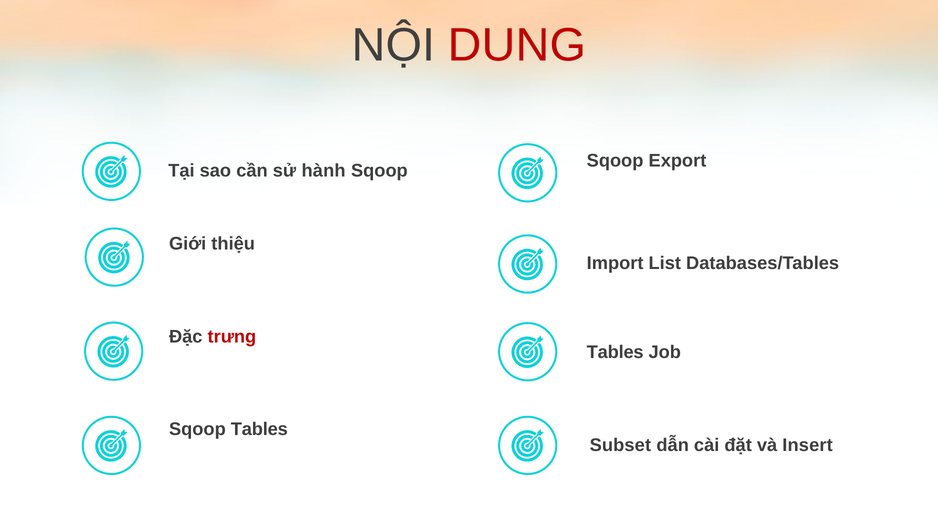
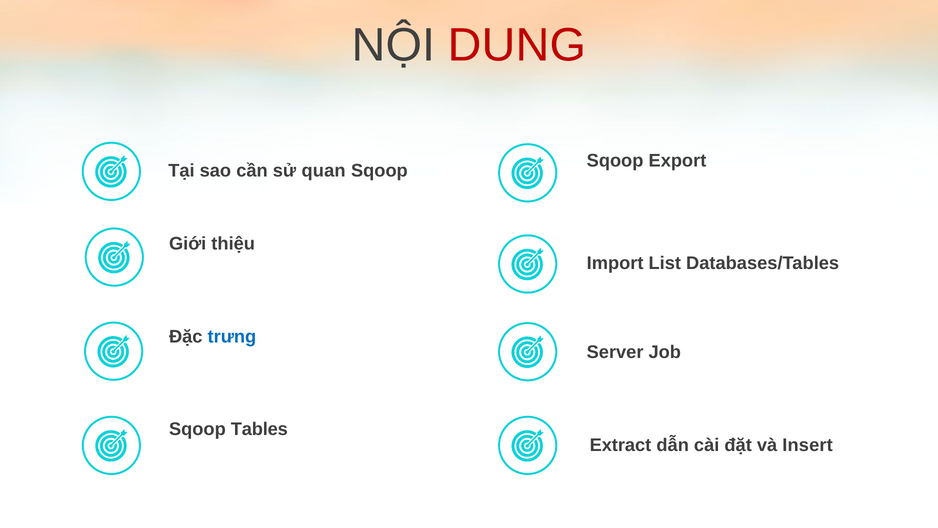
hành: hành -> quan
trưng colour: red -> blue
Tables at (615, 352): Tables -> Server
Subset: Subset -> Extract
